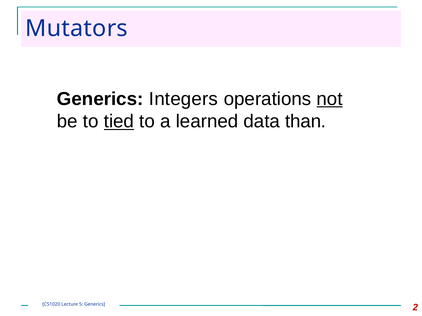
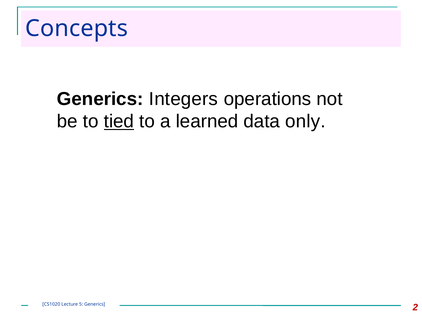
Mutators: Mutators -> Concepts
not underline: present -> none
than: than -> only
